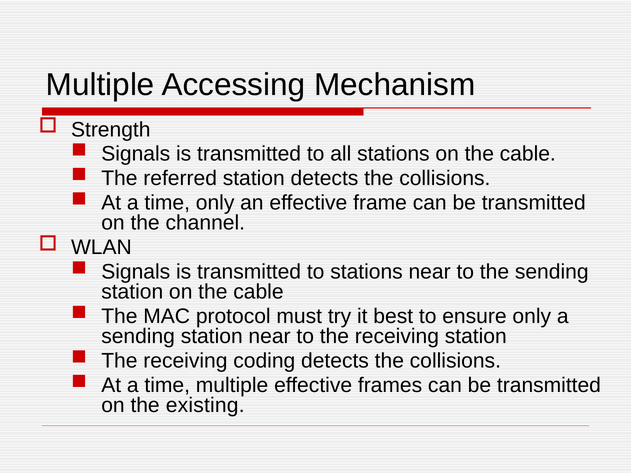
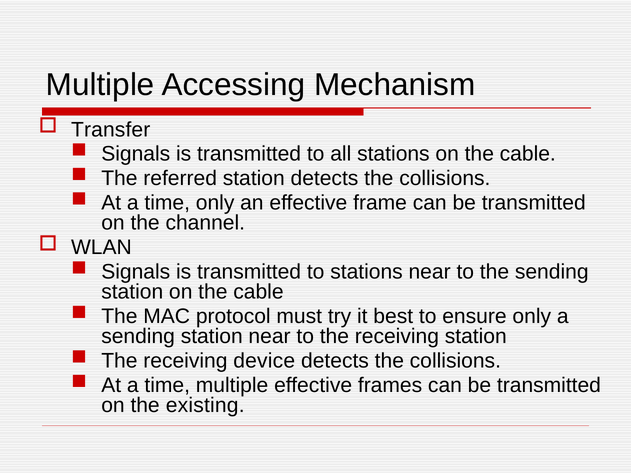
Strength: Strength -> Transfer
coding: coding -> device
